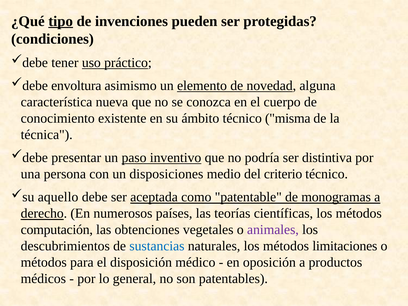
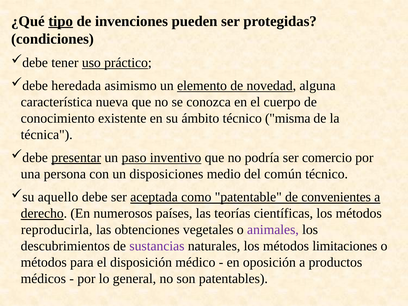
envoltura: envoltura -> heredada
presentar underline: none -> present
distintiva: distintiva -> comercio
criterio: criterio -> común
monogramas: monogramas -> convenientes
computación: computación -> reproducirla
sustancias colour: blue -> purple
